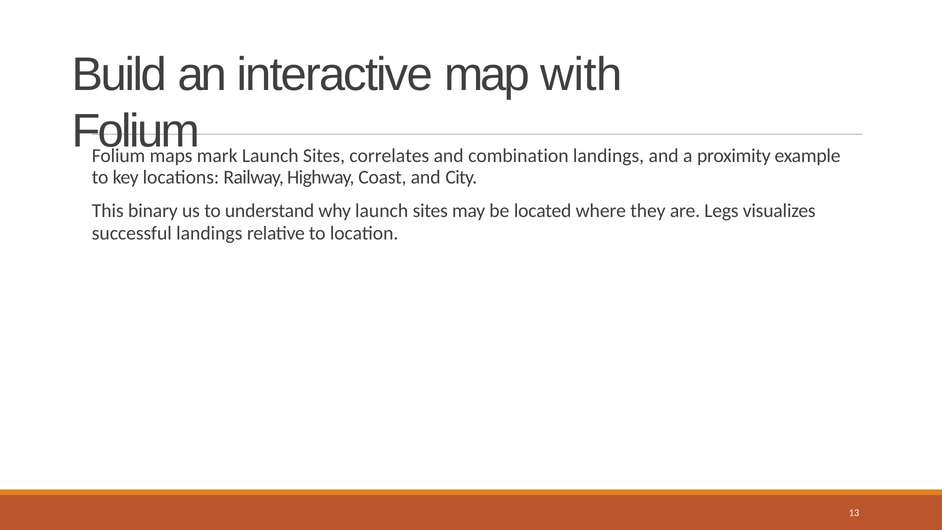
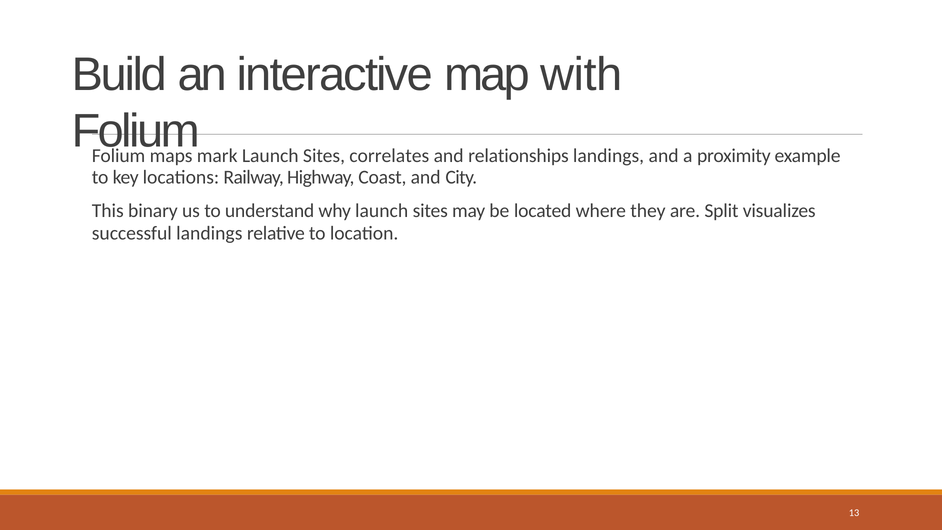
combination: combination -> relationships
Legs: Legs -> Split
